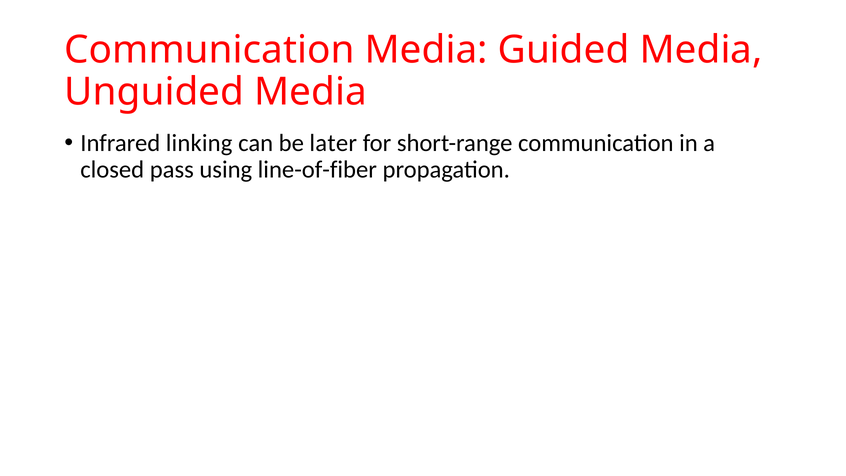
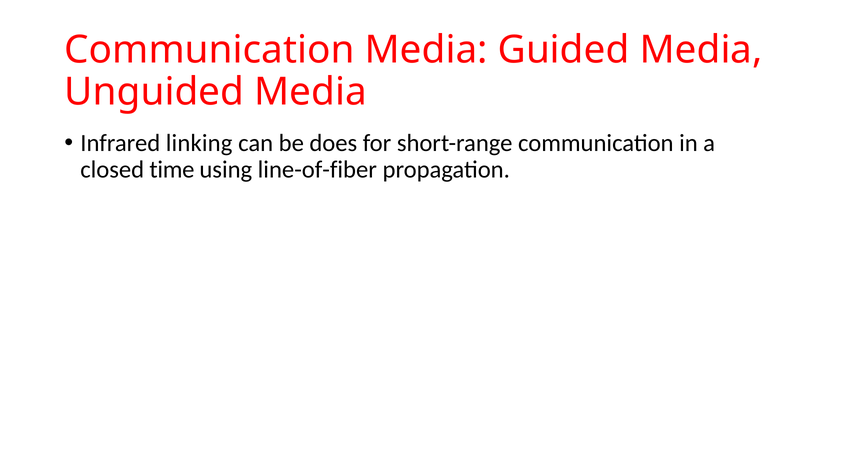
later: later -> does
pass: pass -> time
